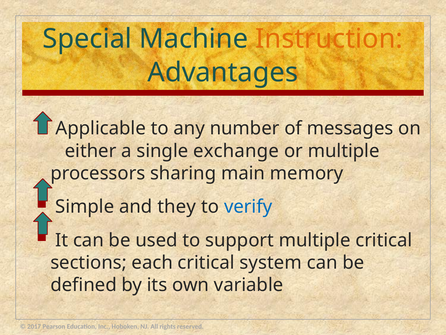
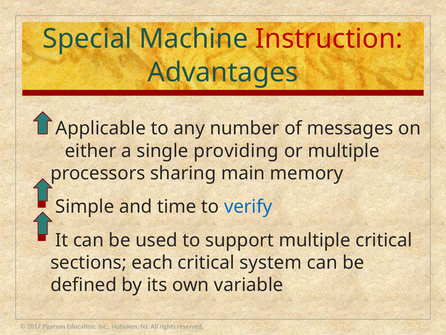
Instruction colour: orange -> red
exchange: exchange -> providing
they: they -> time
